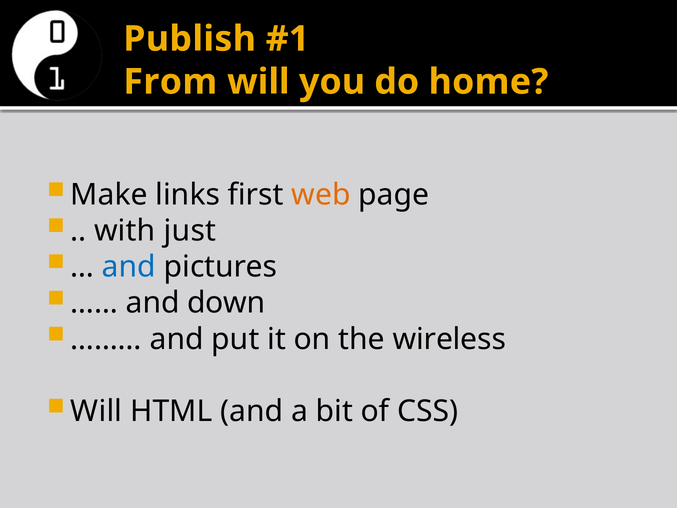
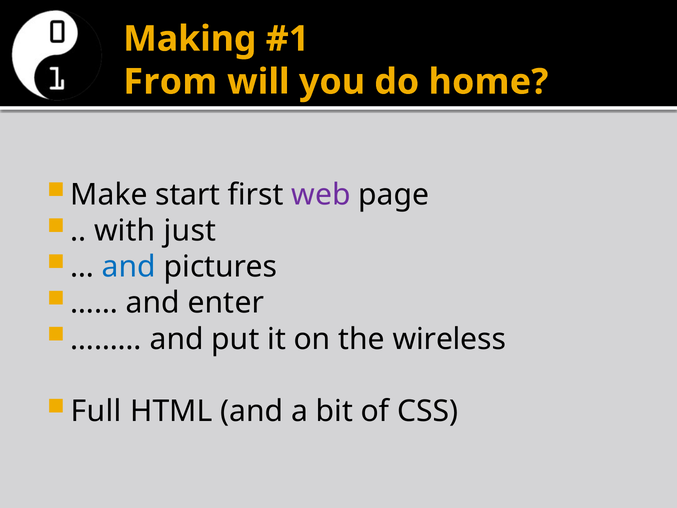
Publish: Publish -> Making
links: links -> start
web colour: orange -> purple
down: down -> enter
Will at (96, 411): Will -> Full
